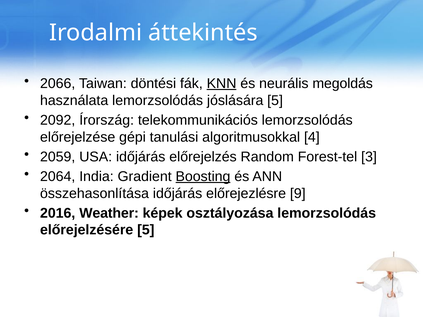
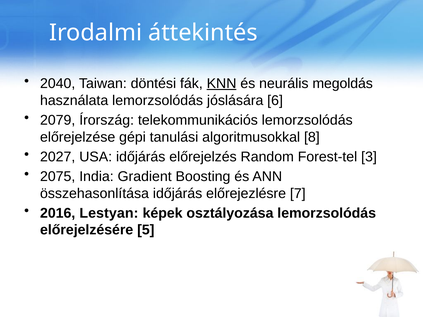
2066: 2066 -> 2040
jóslására 5: 5 -> 6
2092: 2092 -> 2079
4: 4 -> 8
2059: 2059 -> 2027
2064: 2064 -> 2075
Boosting underline: present -> none
9: 9 -> 7
Weather: Weather -> Lestyan
